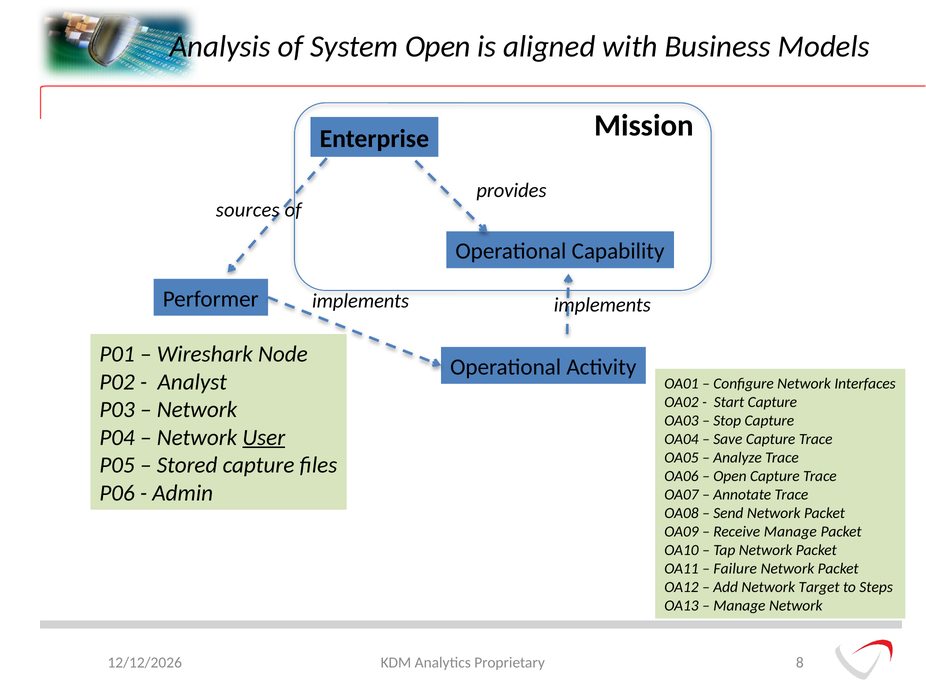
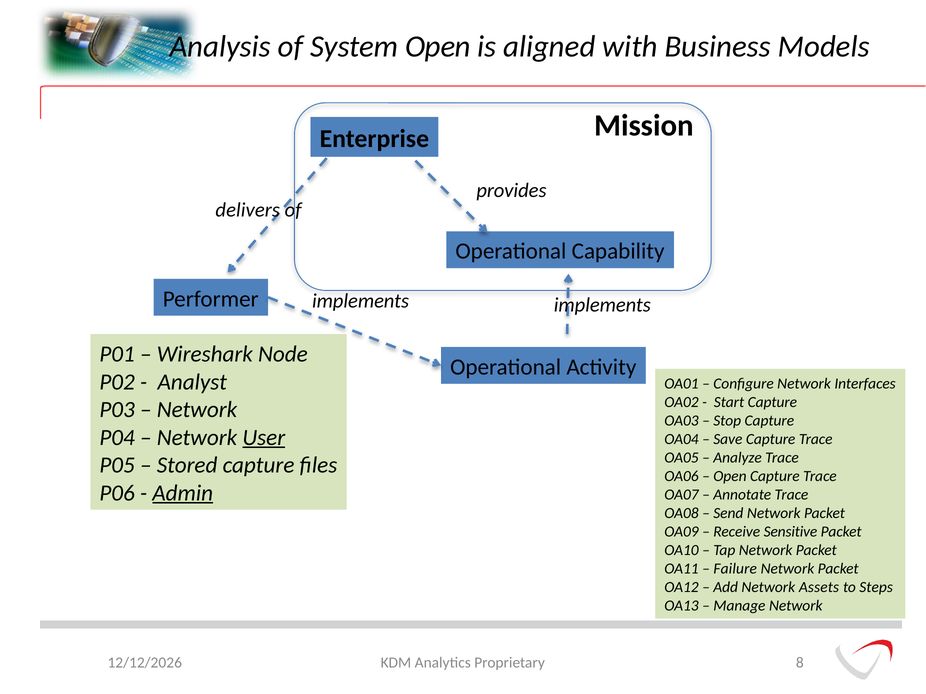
sources: sources -> delivers
Admin underline: none -> present
Receive Manage: Manage -> Sensitive
Target: Target -> Assets
